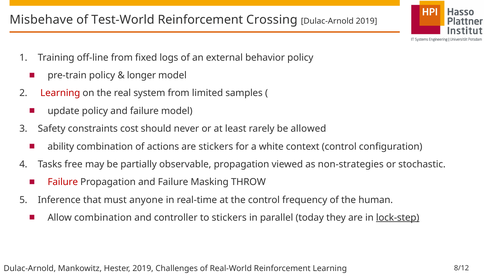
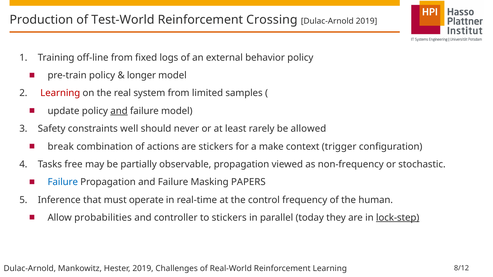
Misbehave: Misbehave -> Production
and at (119, 111) underline: none -> present
cost: cost -> well
ability: ability -> break
white: white -> make
context control: control -> trigger
non-strategies: non-strategies -> non-frequency
Failure at (63, 182) colour: red -> blue
THROW: THROW -> PAPERS
anyone: anyone -> operate
Allow combination: combination -> probabilities
